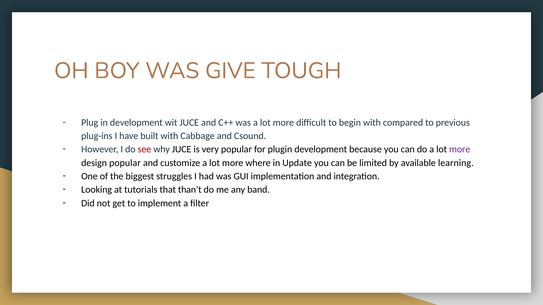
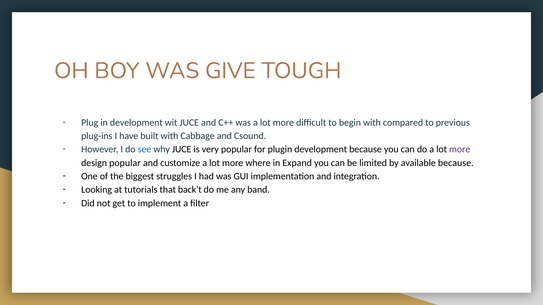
see colour: red -> blue
Update: Update -> Expand
available learning: learning -> because
than’t: than’t -> back’t
